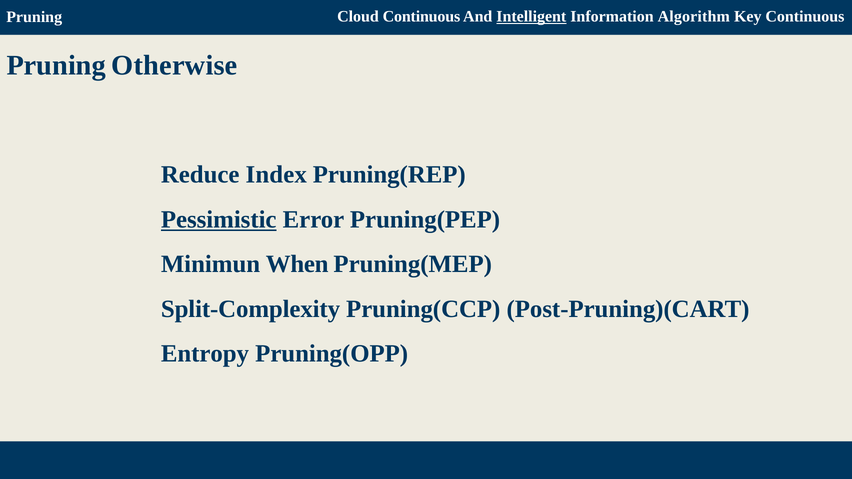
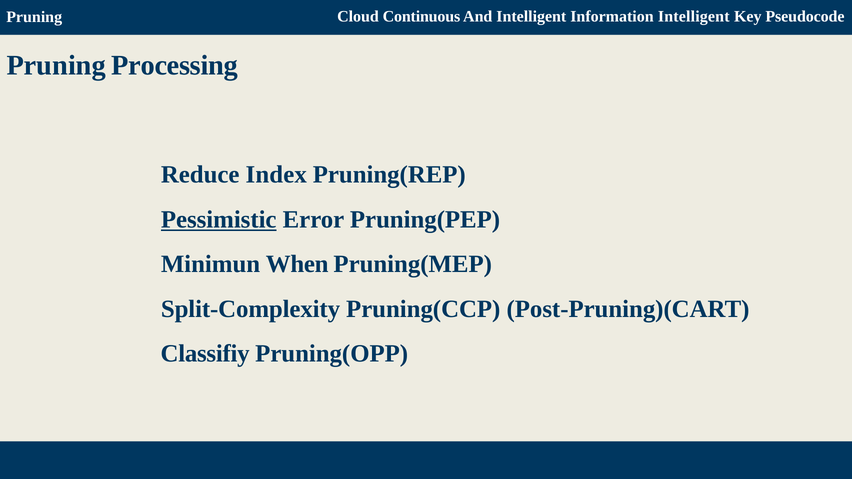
Intelligent at (531, 16) underline: present -> none
Information Algorithm: Algorithm -> Intelligent
Key Continuous: Continuous -> Pseudocode
Otherwise: Otherwise -> Processing
Entropy: Entropy -> Classifiy
